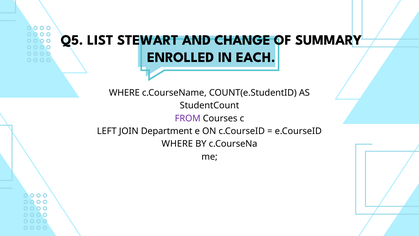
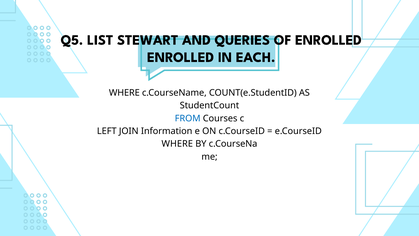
CHANGE: CHANGE -> QUERIES
OF SUMMARY: SUMMARY -> ENROLLED
FROM colour: purple -> blue
Department: Department -> Information
